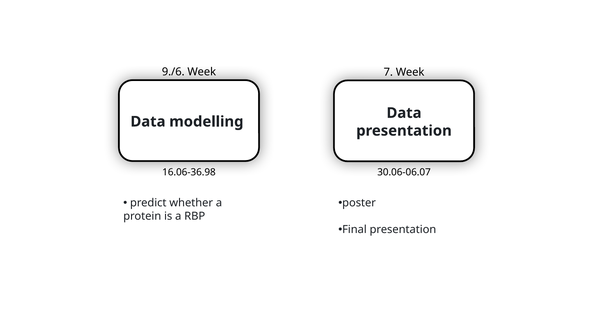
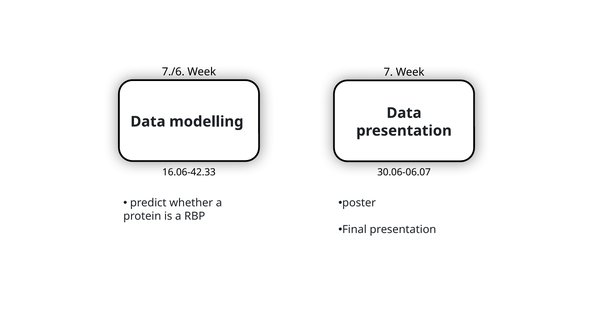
9./6: 9./6 -> 7./6
16.06-36.98: 16.06-36.98 -> 16.06-42.33
